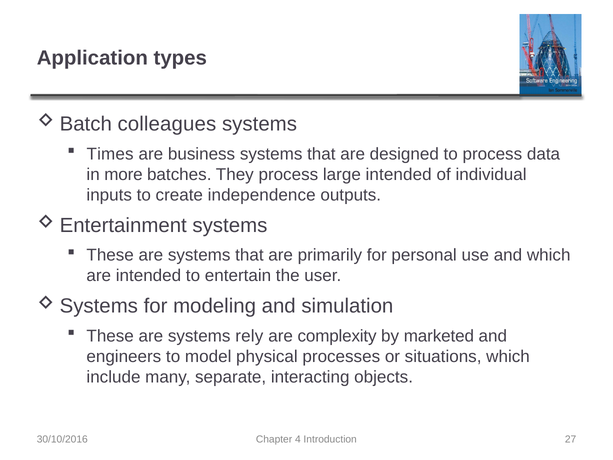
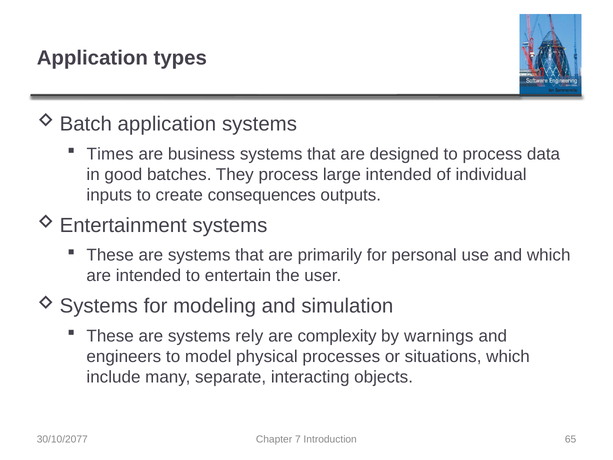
colleagues at (167, 124): colleagues -> application
more: more -> good
independence: independence -> consequences
marketed: marketed -> warnings
30/10/2016: 30/10/2016 -> 30/10/2077
4: 4 -> 7
27: 27 -> 65
